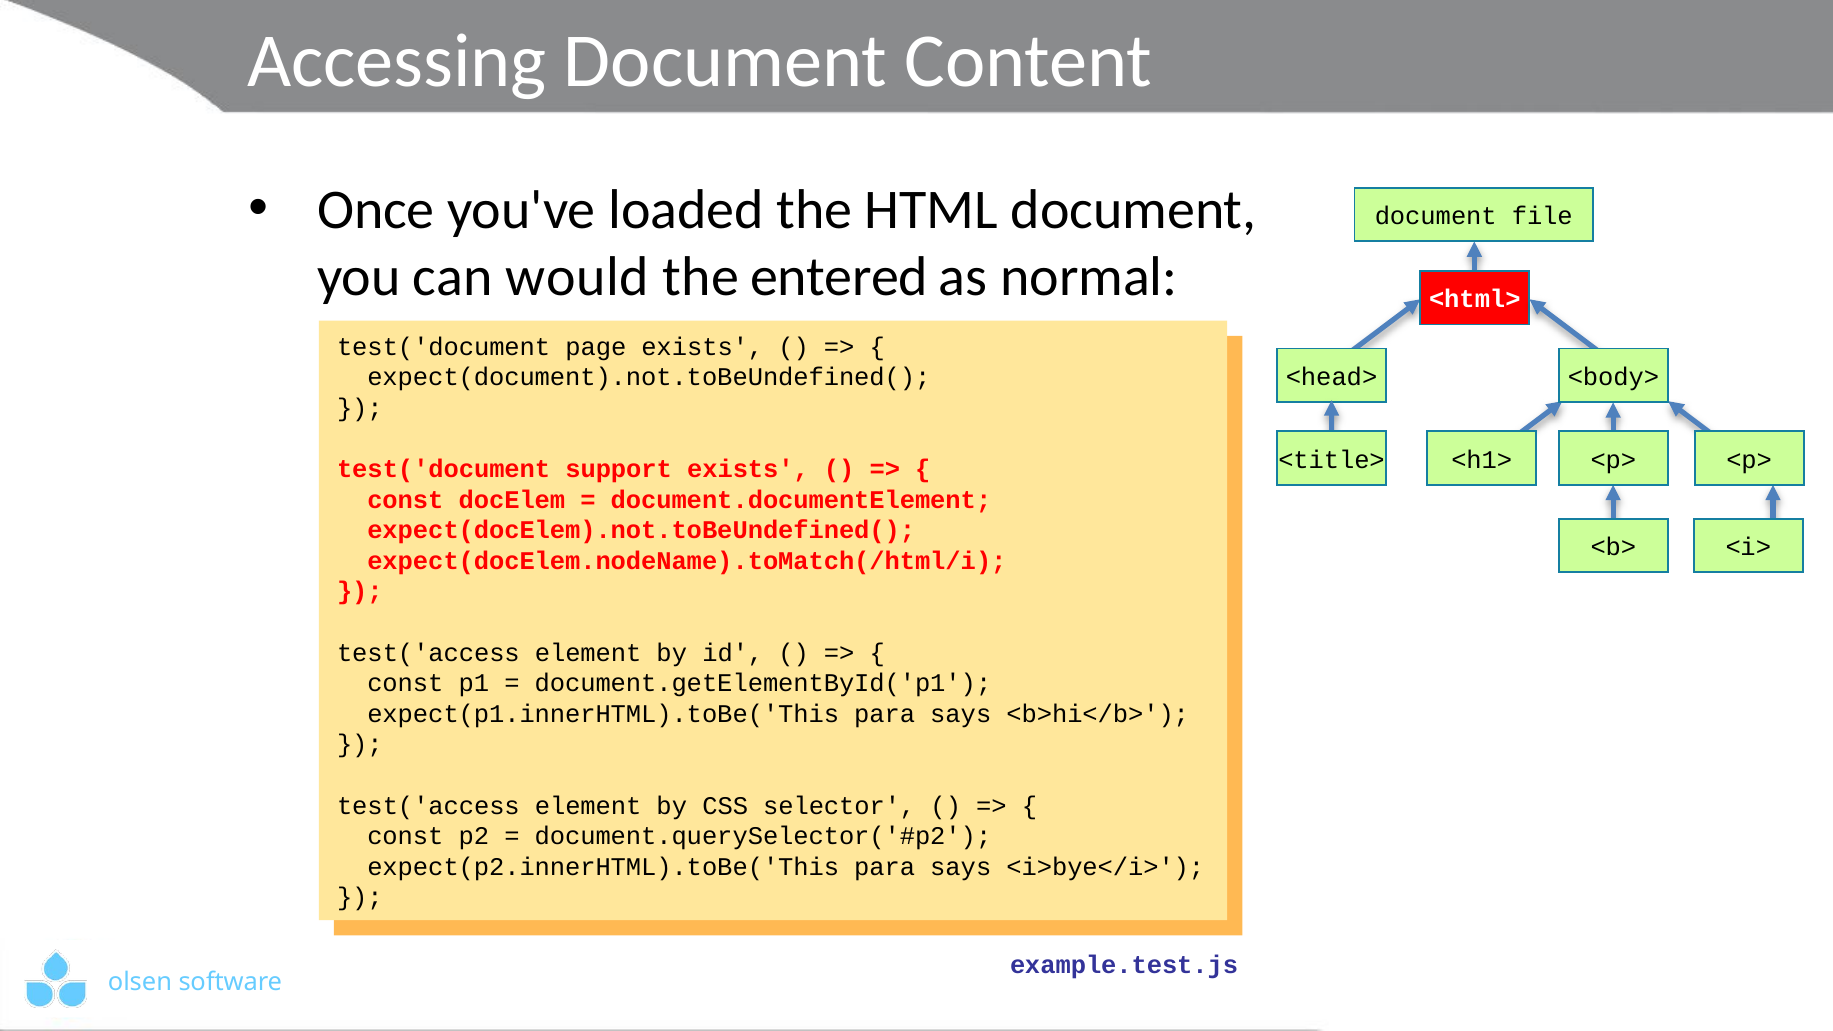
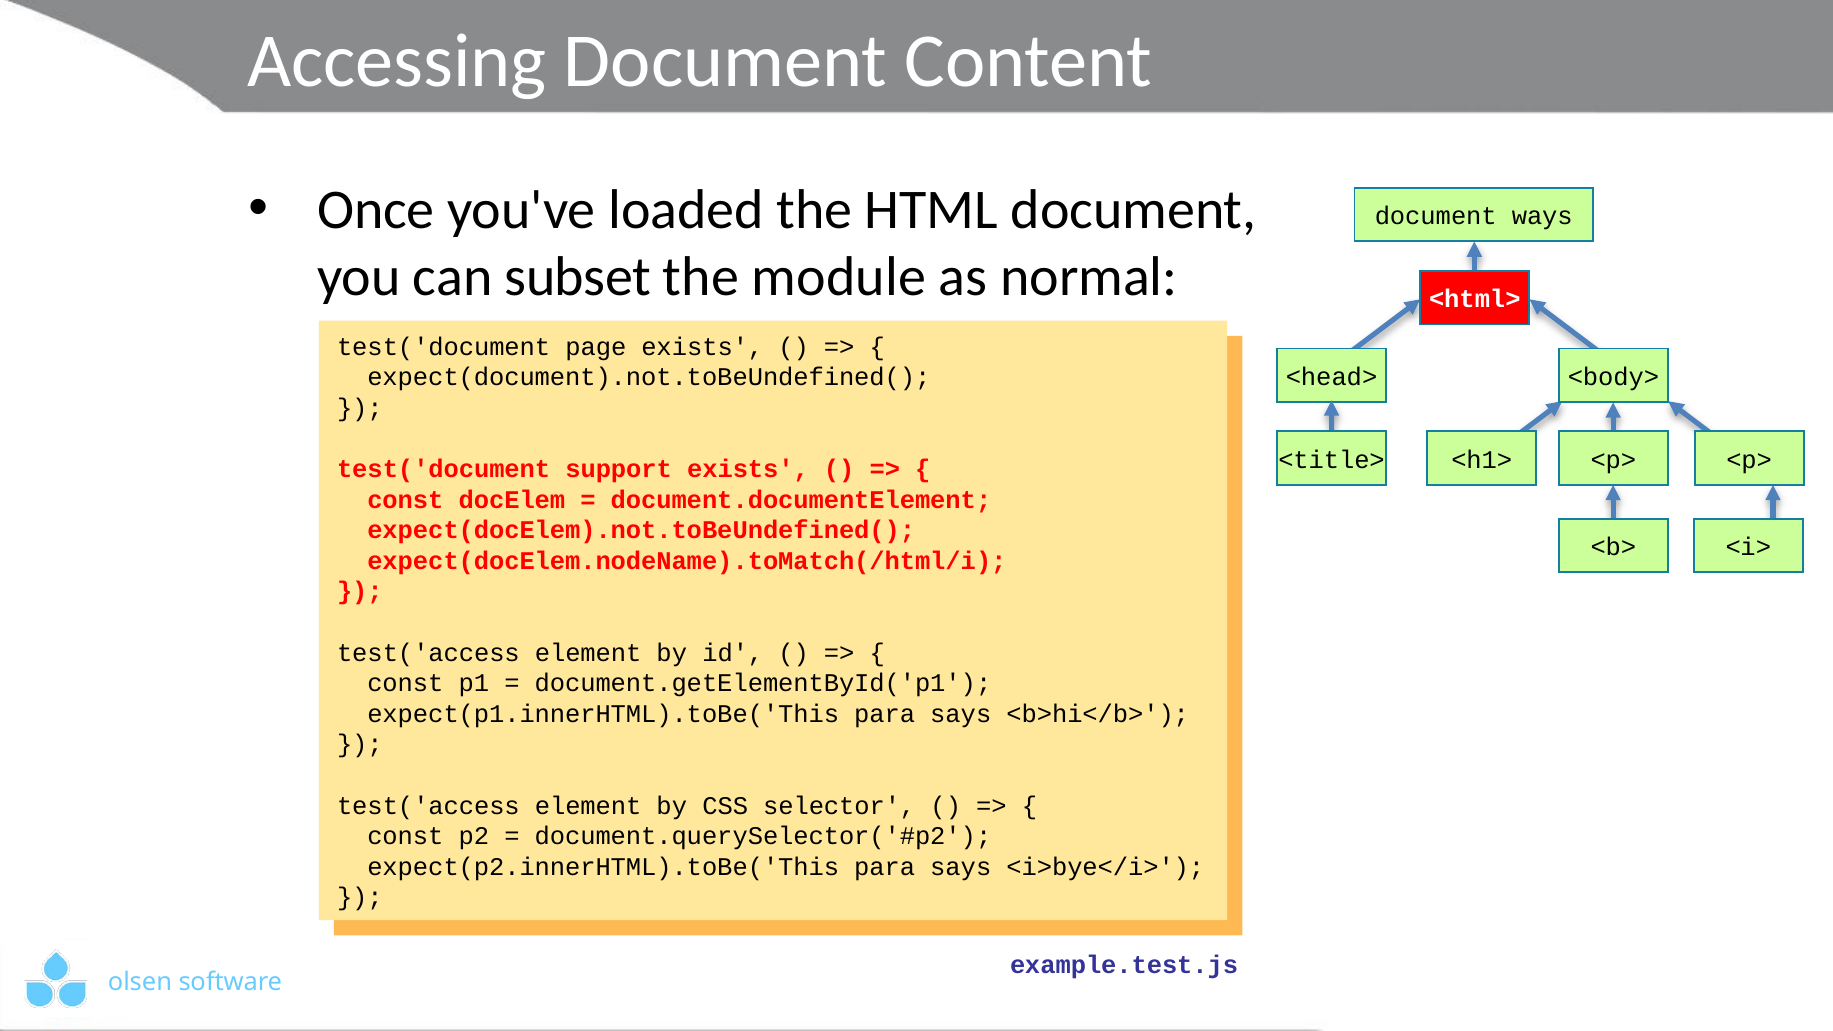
file: file -> ways
would: would -> subset
entered: entered -> module
